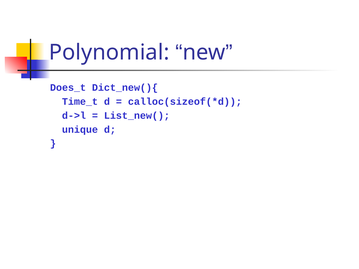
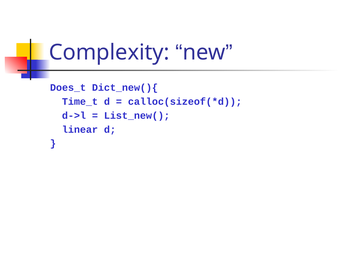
Polynomial: Polynomial -> Complexity
unique: unique -> linear
